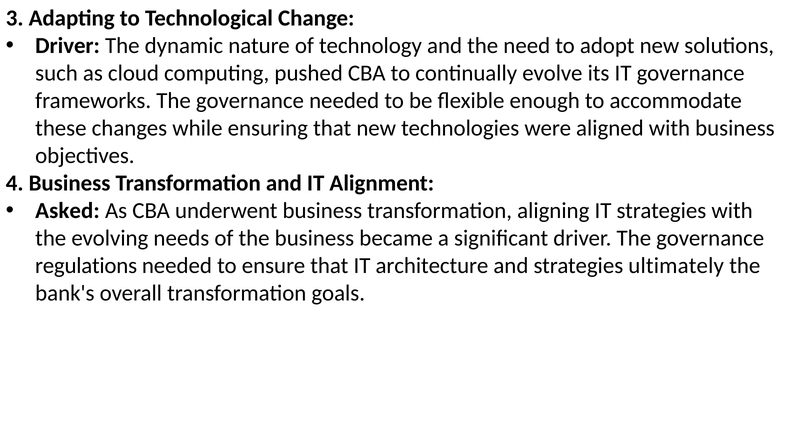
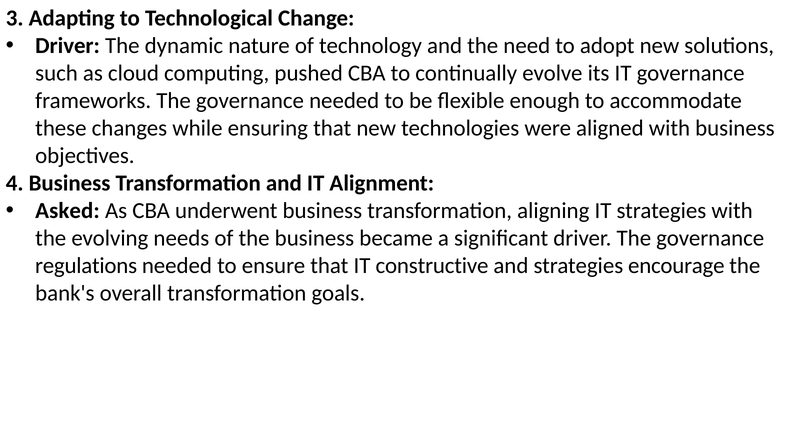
architecture: architecture -> constructive
ultimately: ultimately -> encourage
